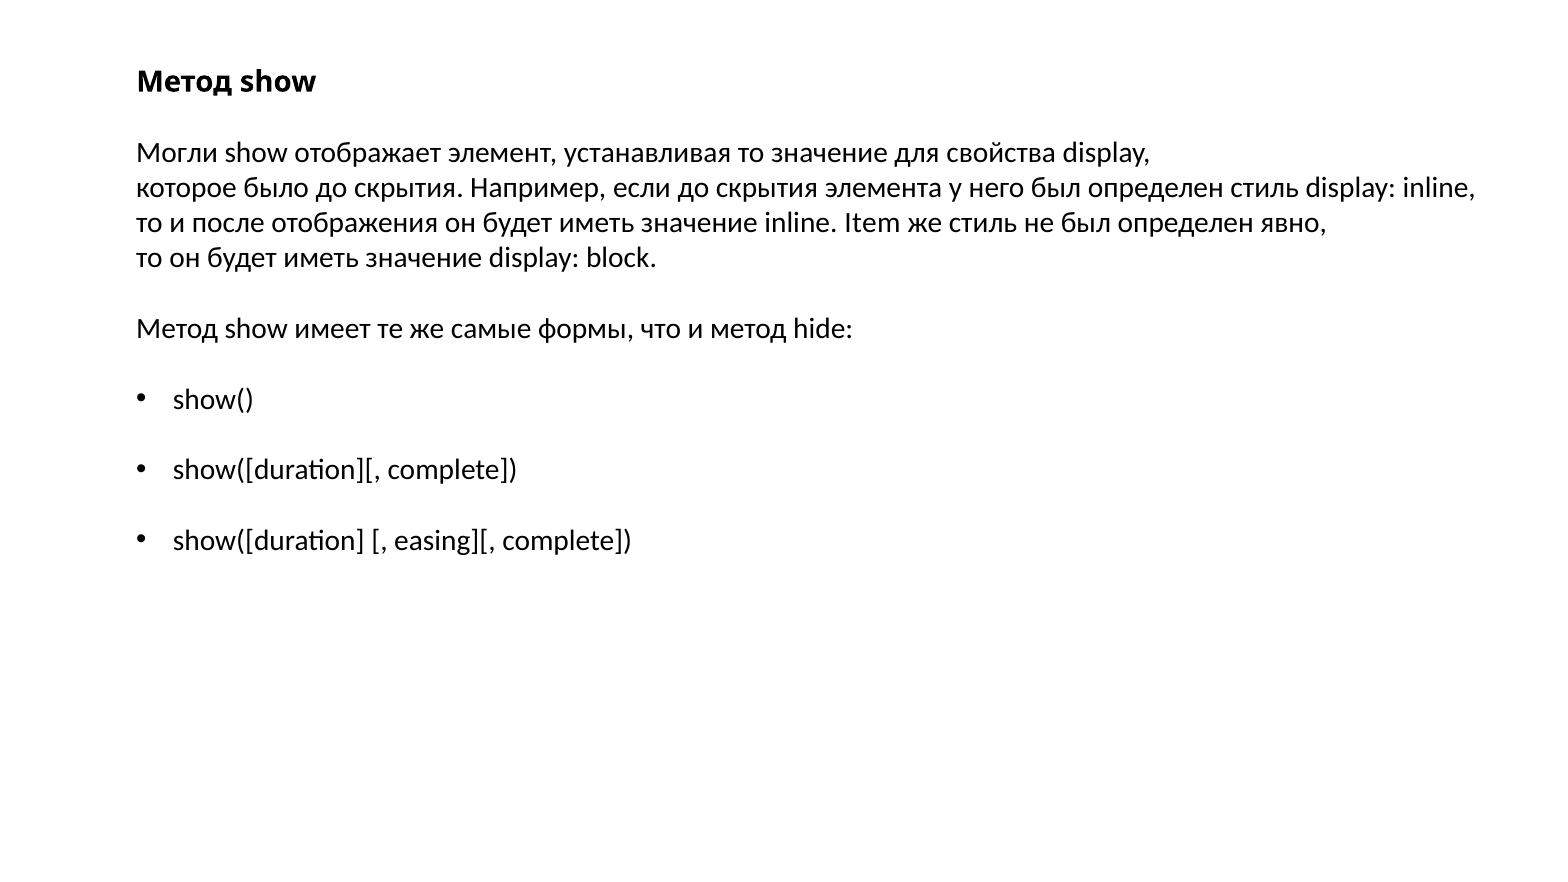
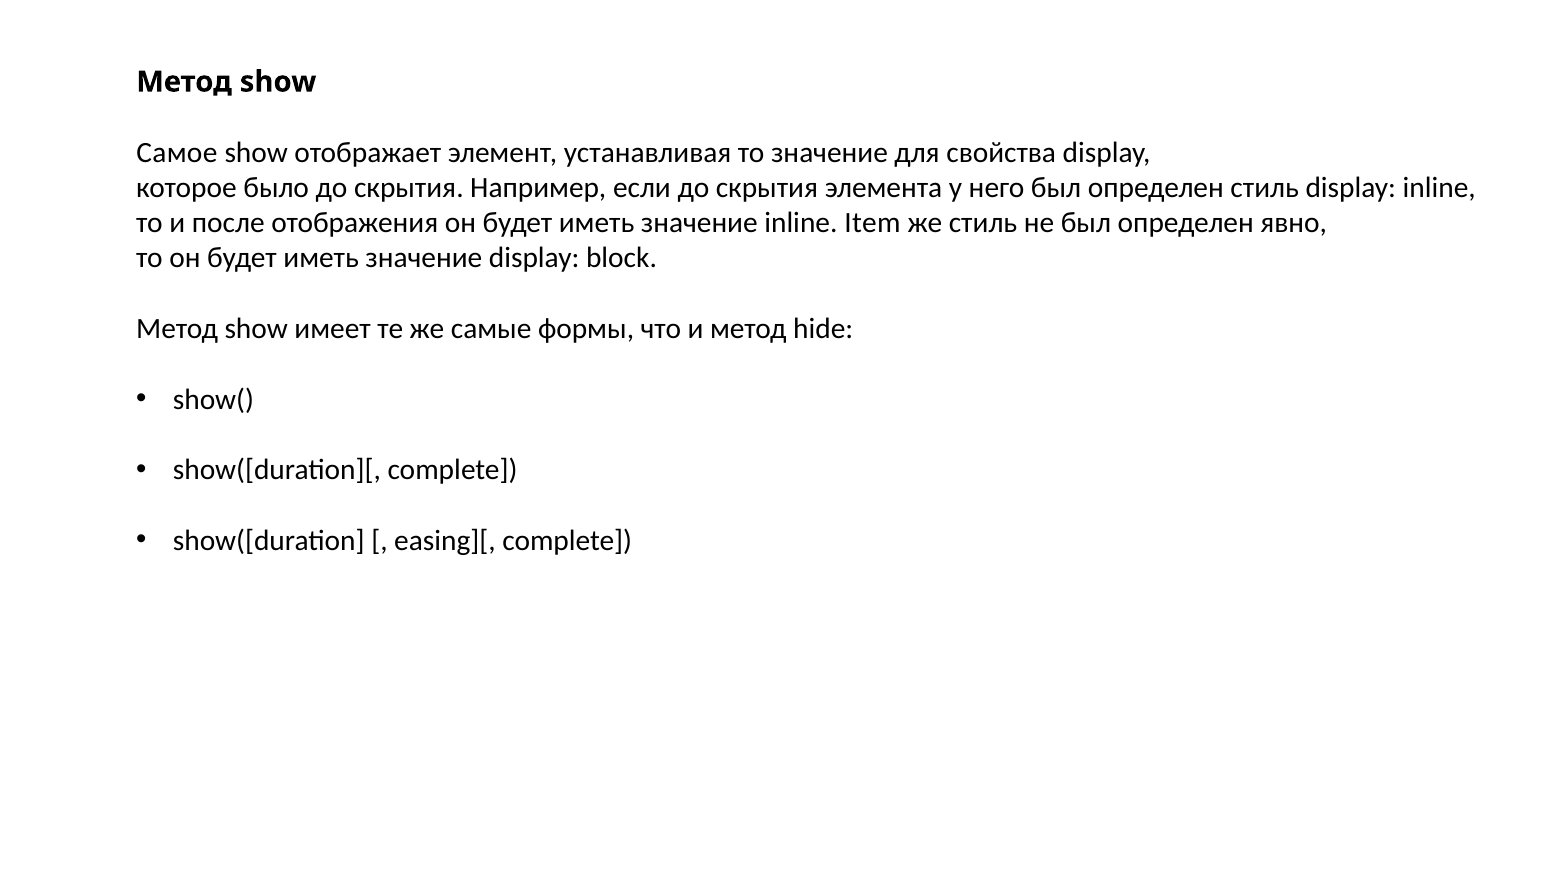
Могли: Могли -> Самое
